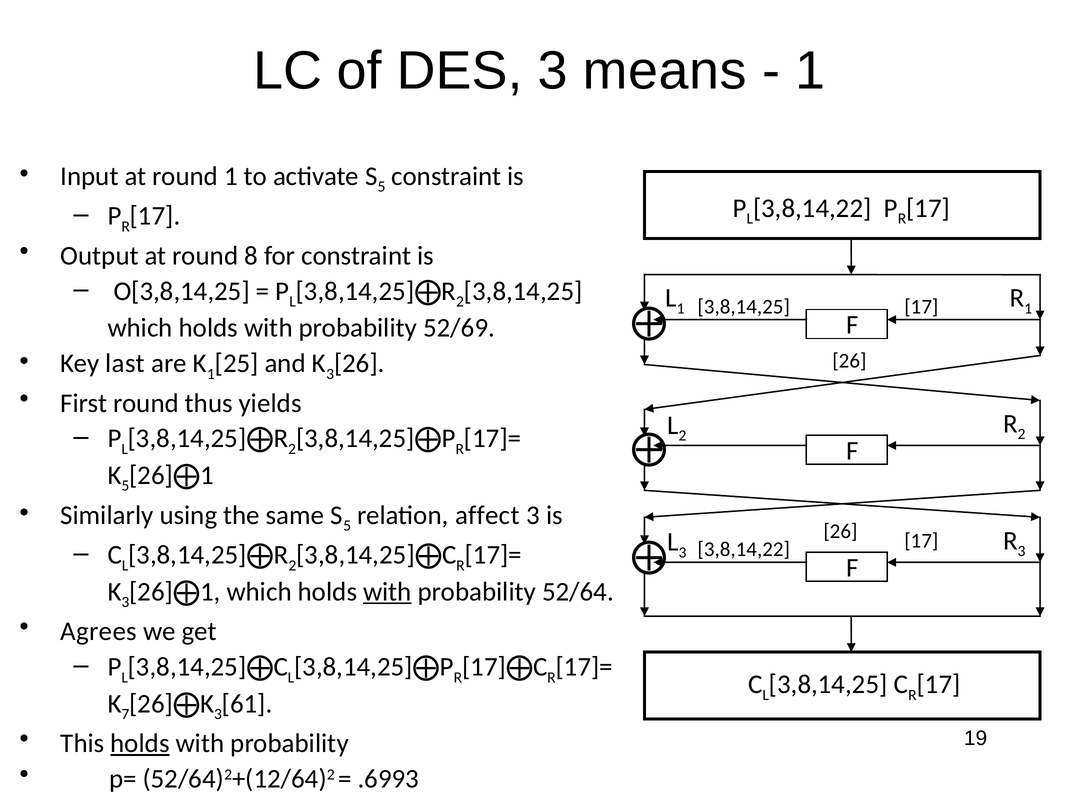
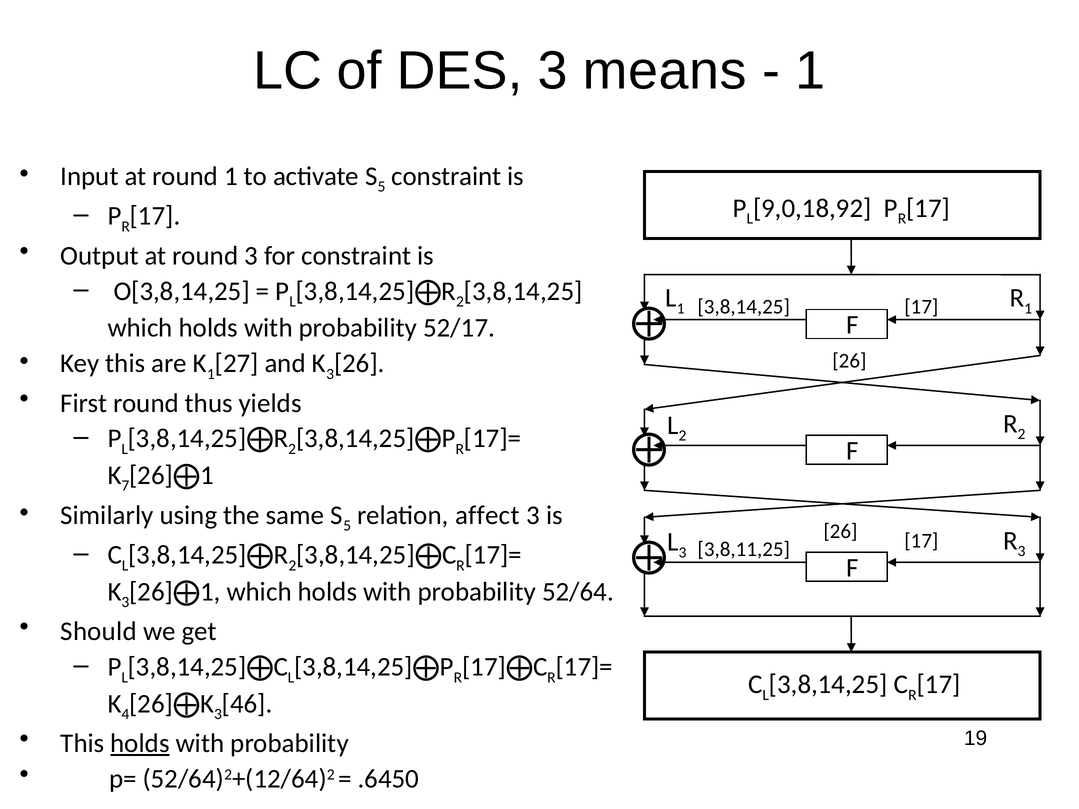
3,8,14,22 at (812, 208): 3,8,14,22 -> 9,0,18,92
round 8: 8 -> 3
52/69: 52/69 -> 52/17
Key last: last -> this
25: 25 -> 27
5 at (125, 486): 5 -> 7
3,8,14,22 at (744, 550): 3,8,14,22 -> 3,8,11,25
with at (387, 592) underline: present -> none
Agrees: Agrees -> Should
7: 7 -> 4
61: 61 -> 46
.6993: .6993 -> .6450
